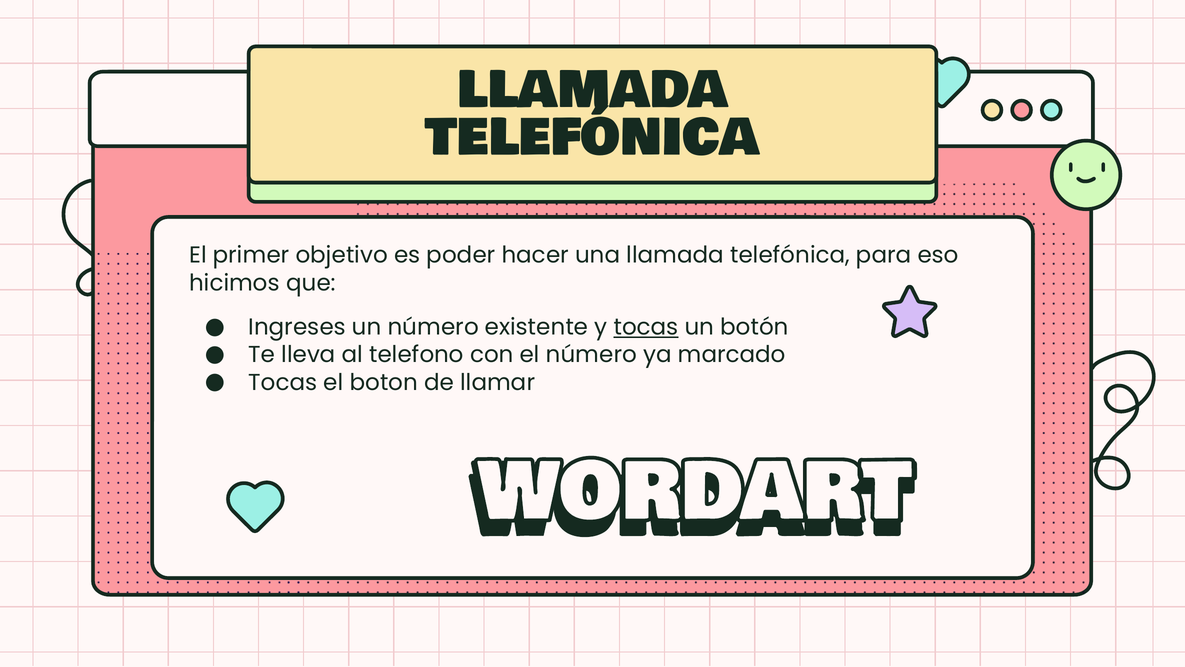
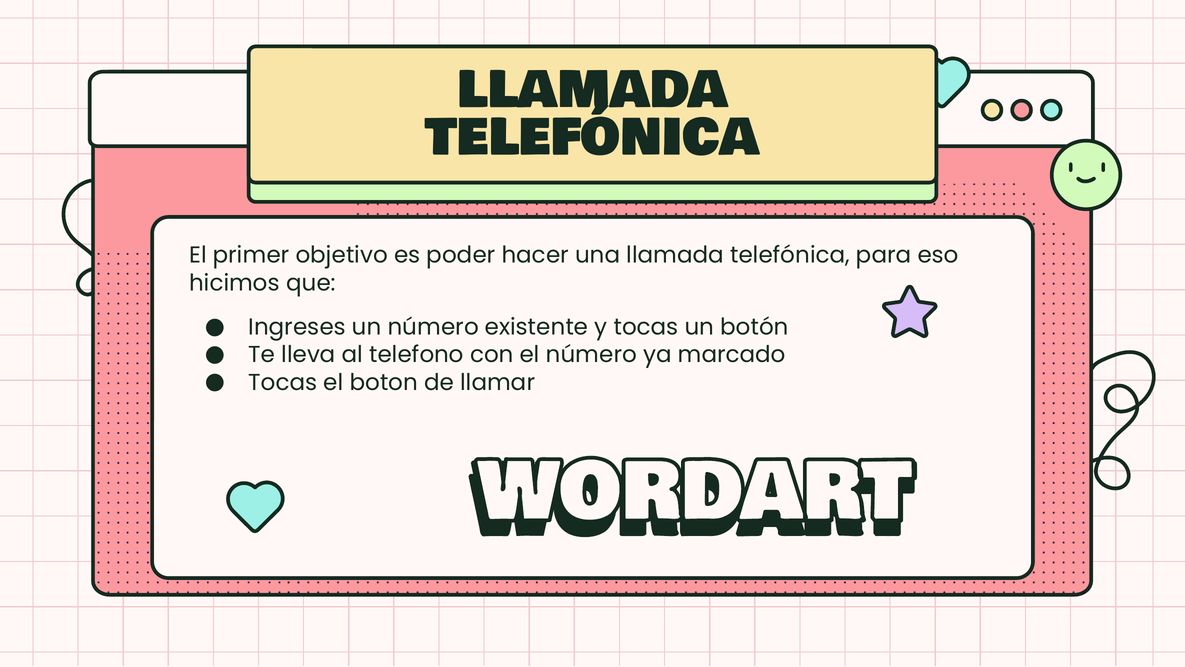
tocas at (646, 327) underline: present -> none
